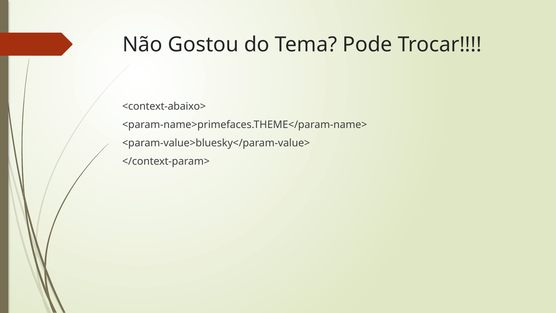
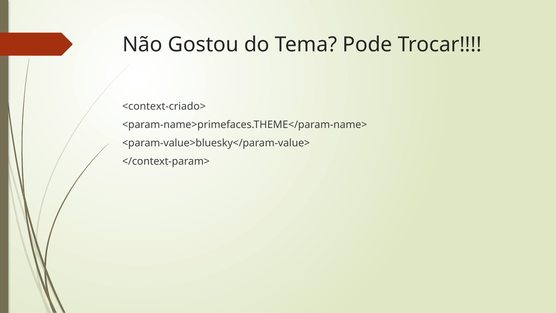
<context-abaixo>: <context-abaixo> -> <context-criado>
